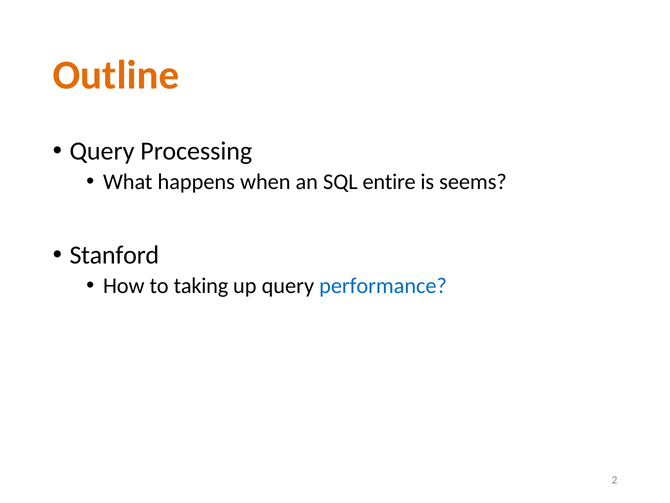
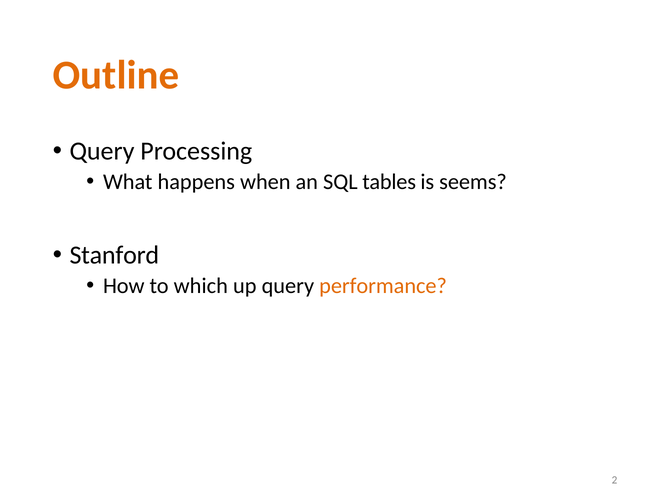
entire: entire -> tables
taking: taking -> which
performance colour: blue -> orange
